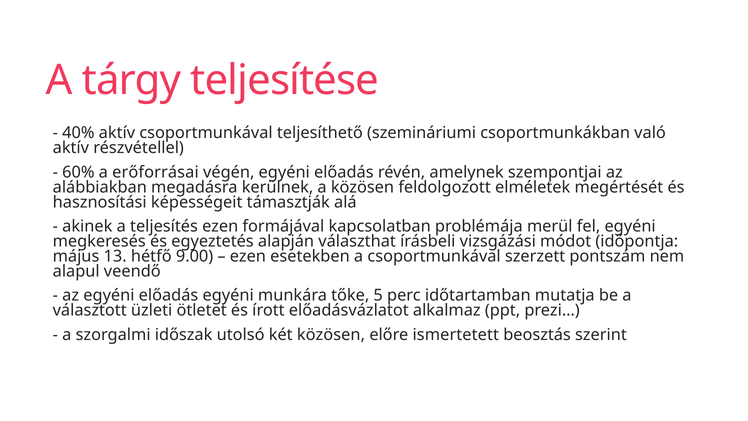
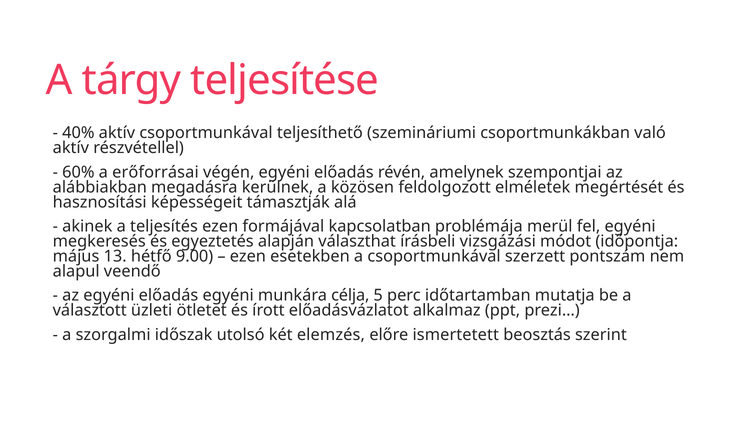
tőke: tőke -> célja
két közösen: közösen -> elemzés
